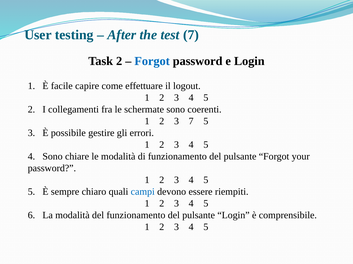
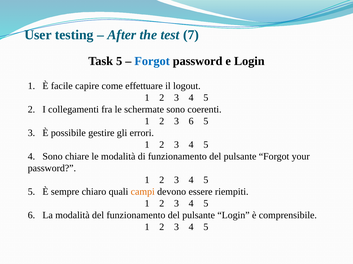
Task 2: 2 -> 5
3 7: 7 -> 6
campi colour: blue -> orange
